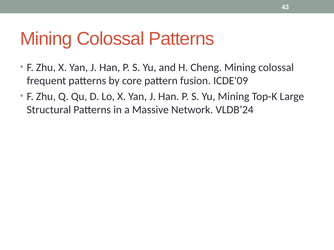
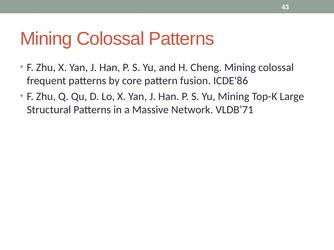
ICDE'09: ICDE'09 -> ICDE'86
VLDB’24: VLDB’24 -> VLDB’71
